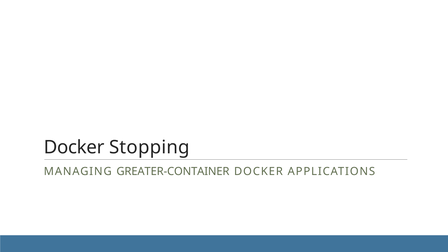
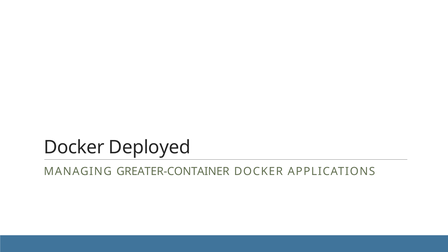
Stopping: Stopping -> Deployed
